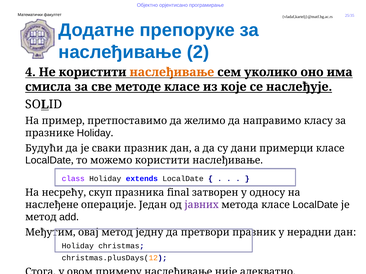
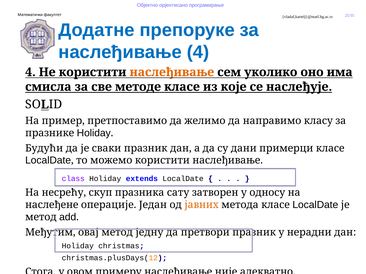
наслеђивање 2: 2 -> 4
final: final -> сату
јавних colour: purple -> orange
